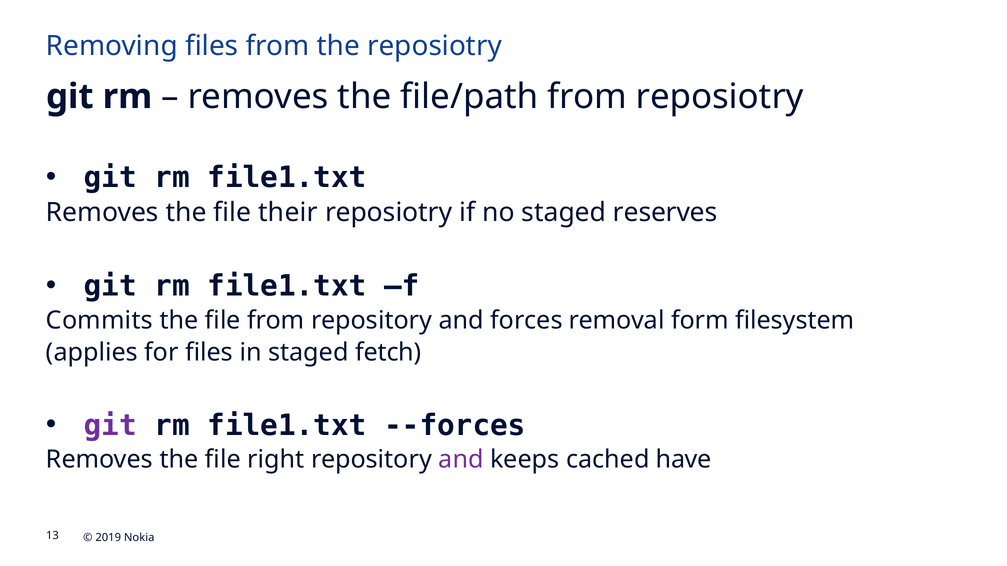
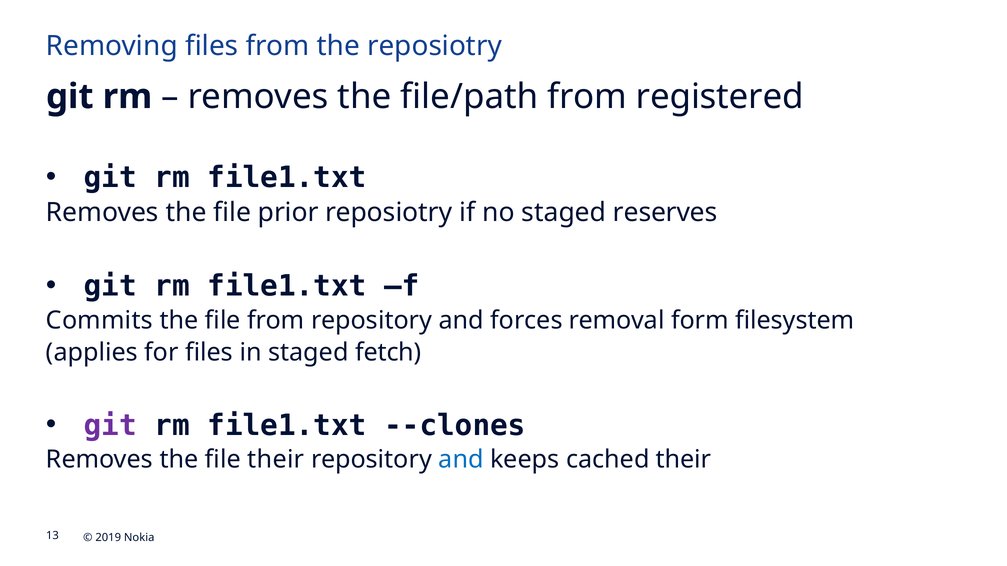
from reposiotry: reposiotry -> registered
their: their -> prior
--forces: --forces -> --clones
file right: right -> their
and at (461, 460) colour: purple -> blue
cached have: have -> their
